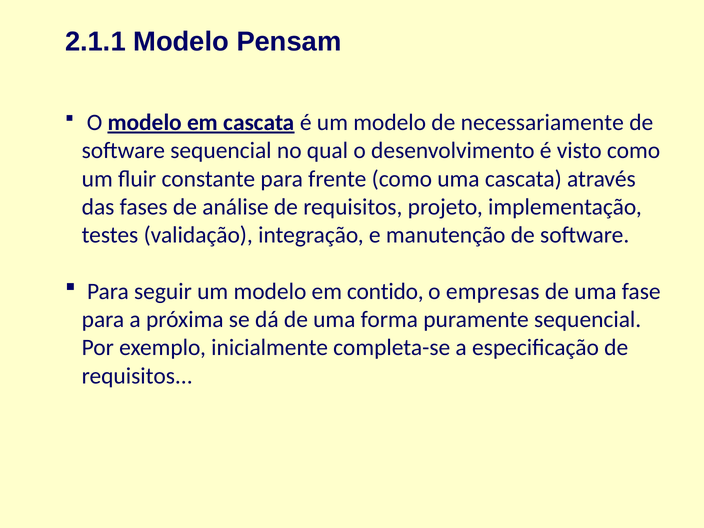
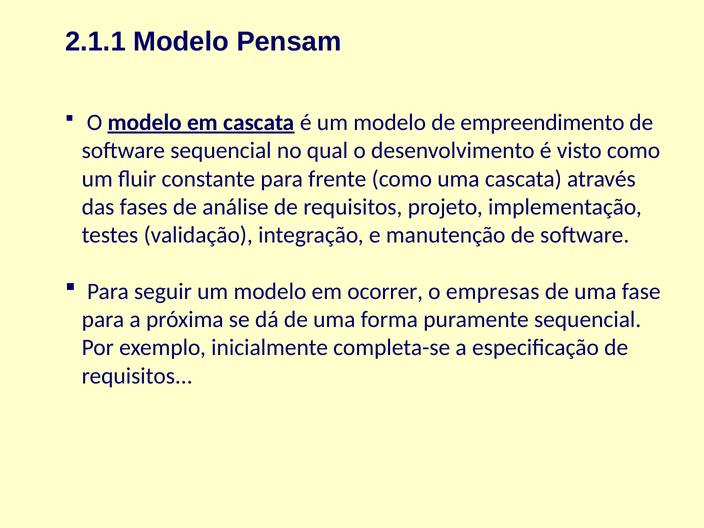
necessariamente: necessariamente -> empreendimento
contido: contido -> ocorrer
